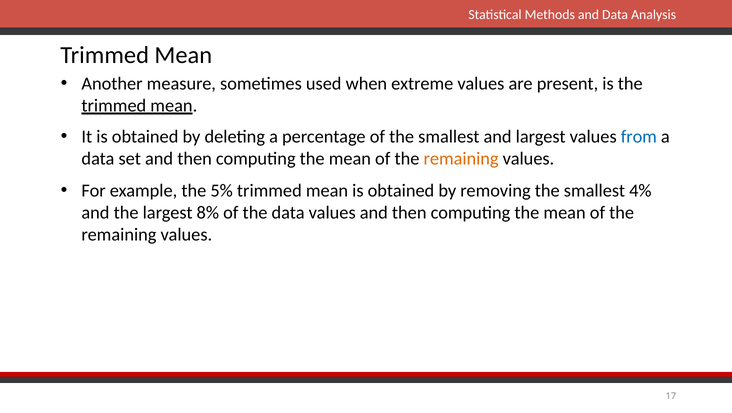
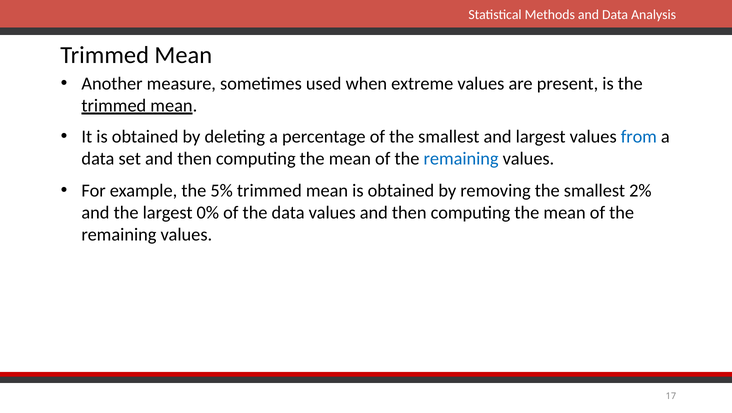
remaining at (461, 158) colour: orange -> blue
4%: 4% -> 2%
8%: 8% -> 0%
